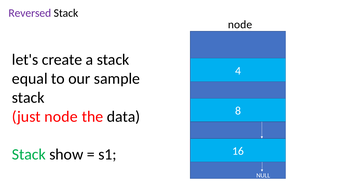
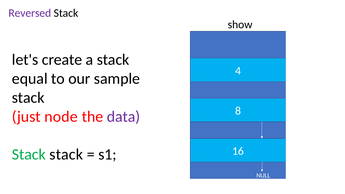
node at (240, 25): node -> show
data colour: black -> purple
Stack show: show -> stack
